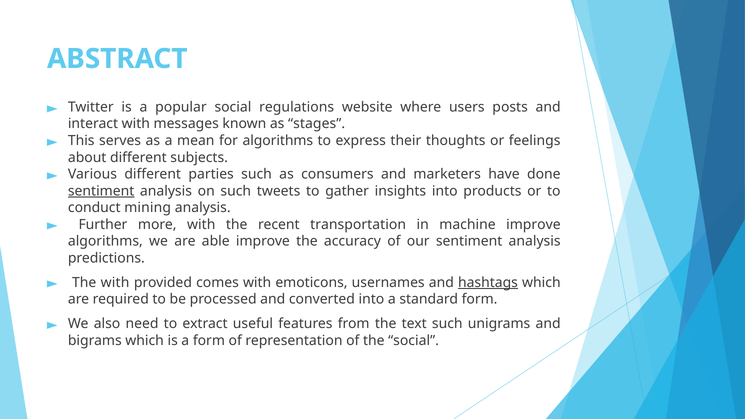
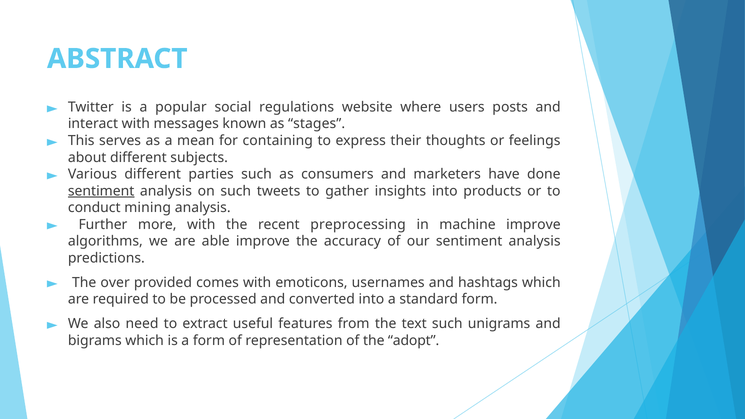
for algorithms: algorithms -> containing
transportation: transportation -> preprocessing
The with: with -> over
hashtags underline: present -> none
the social: social -> adopt
